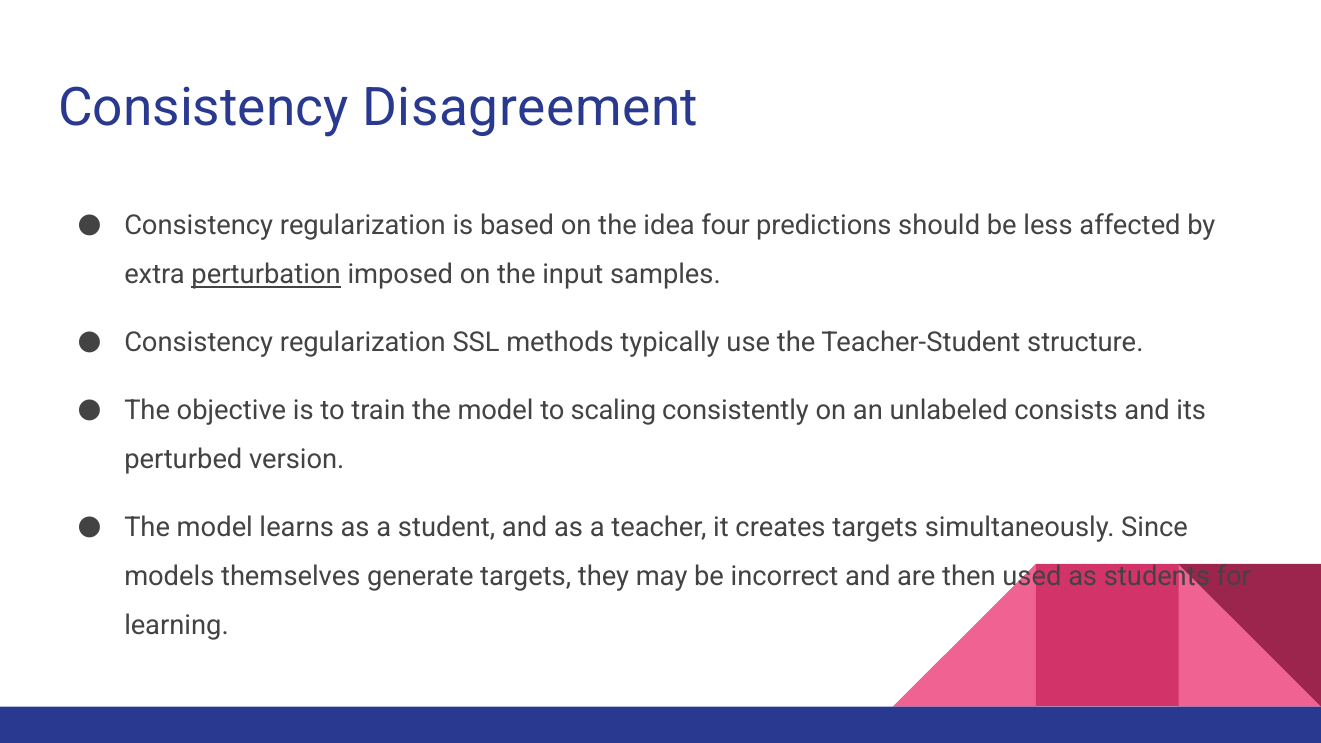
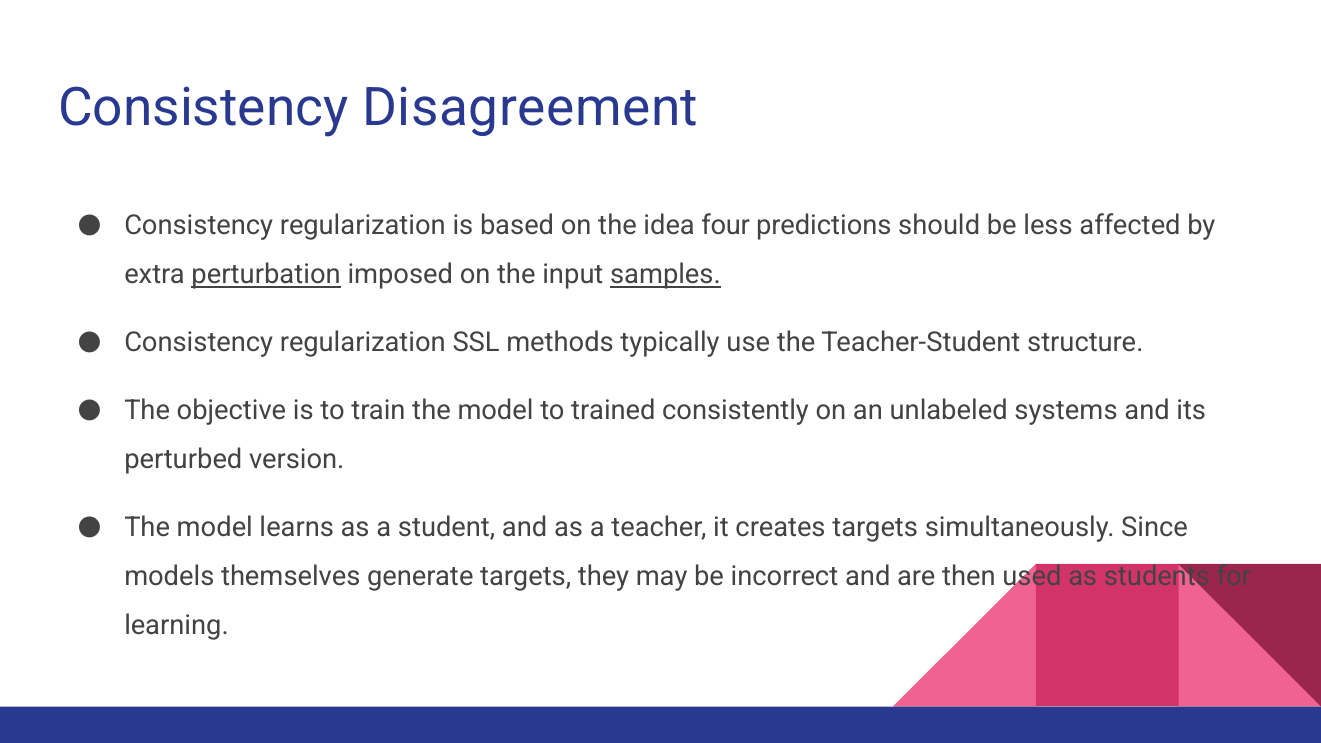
samples underline: none -> present
scaling: scaling -> trained
consists: consists -> systems
